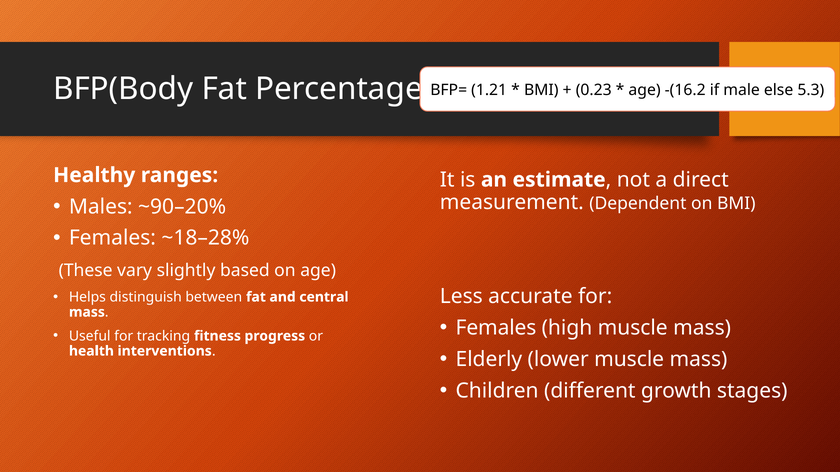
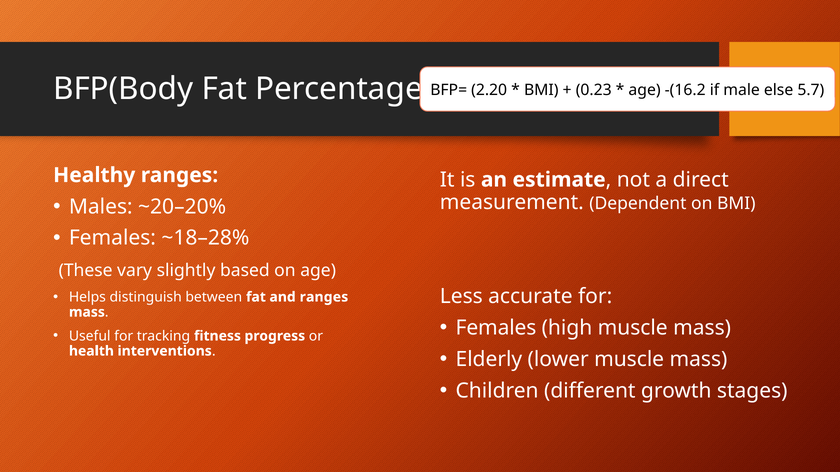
1.21: 1.21 -> 2.20
5.3: 5.3 -> 5.7
~90–20%: ~90–20% -> ~20–20%
and central: central -> ranges
